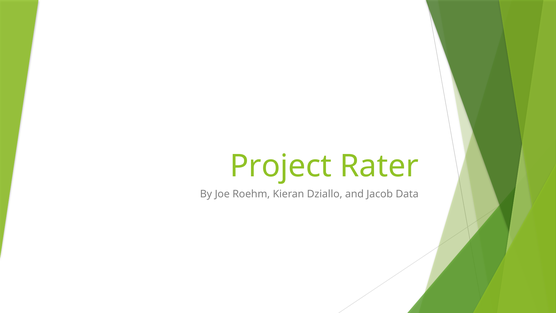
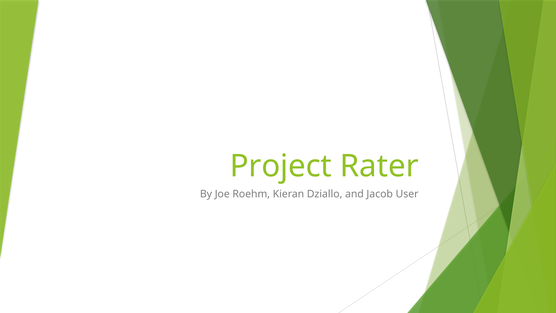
Data: Data -> User
